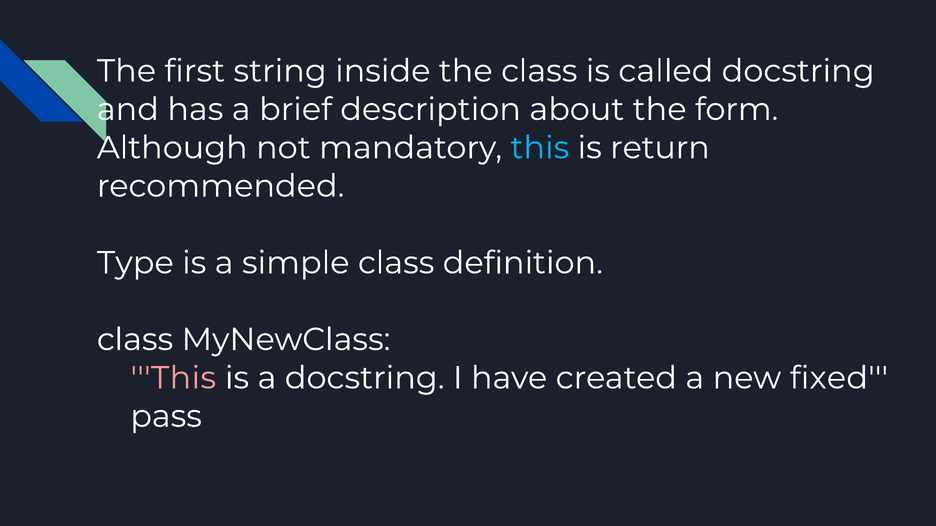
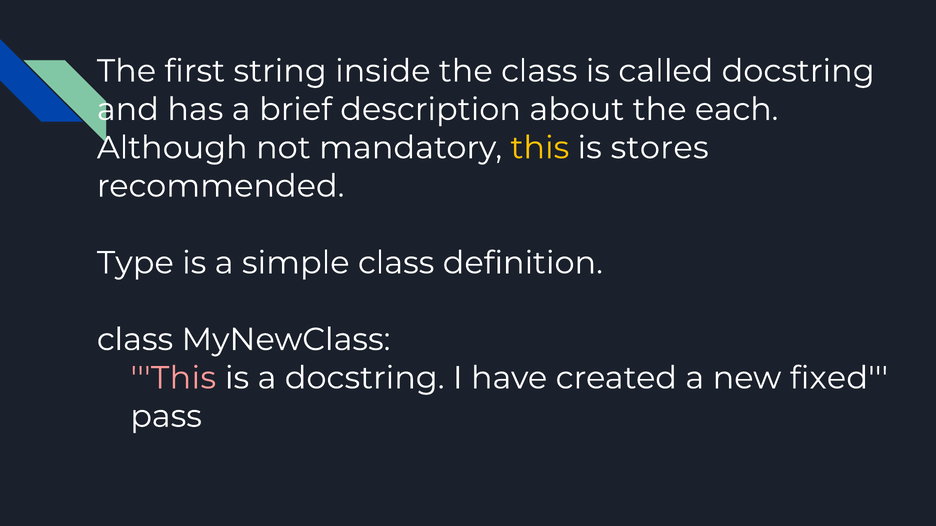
form: form -> each
this at (540, 148) colour: light blue -> yellow
return: return -> stores
